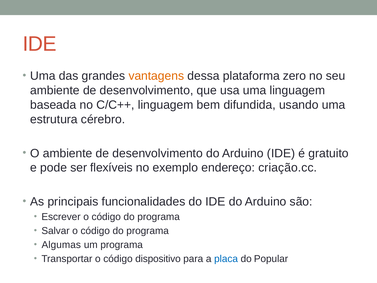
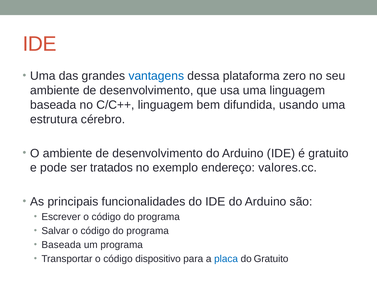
vantagens colour: orange -> blue
flexíveis: flexíveis -> tratados
criação.cc: criação.cc -> valores.cc
Algumas at (61, 245): Algumas -> Baseada
do Popular: Popular -> Gratuito
